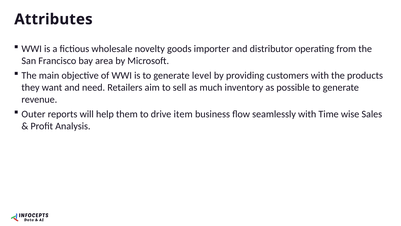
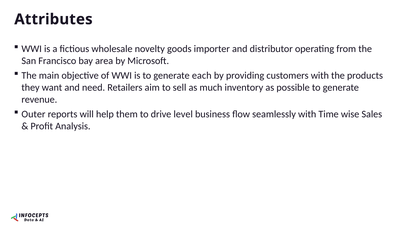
level: level -> each
item: item -> level
